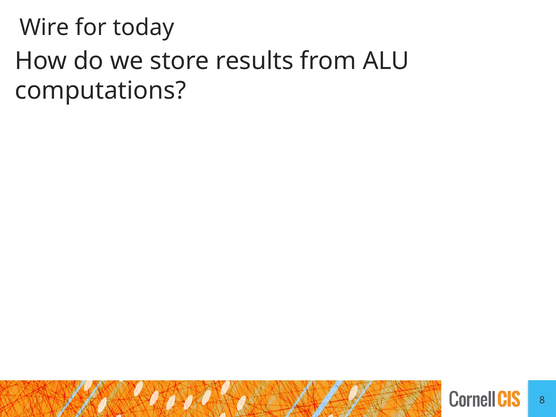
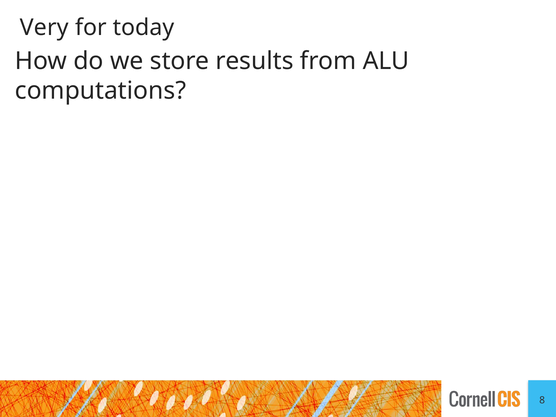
Wire: Wire -> Very
